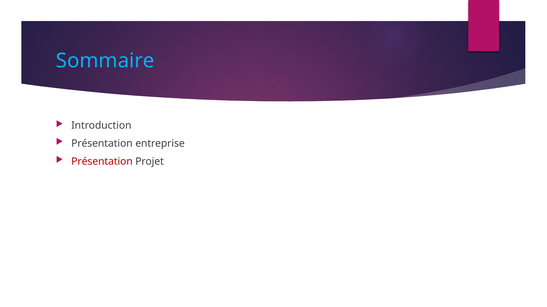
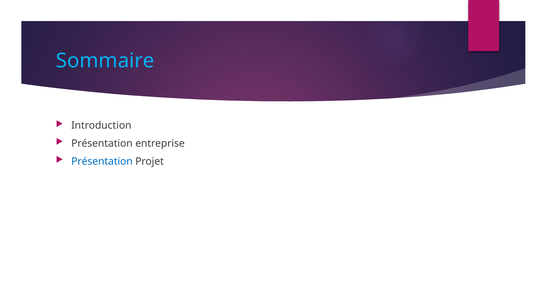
Présentation at (102, 162) colour: red -> blue
